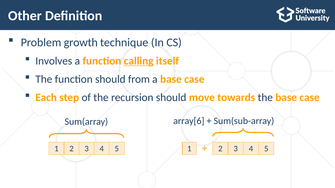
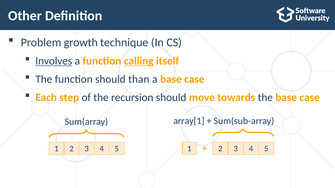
Involves underline: none -> present
from: from -> than
array[6: array[6 -> array[1
